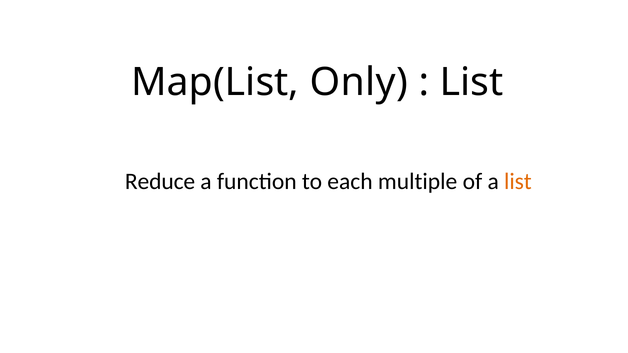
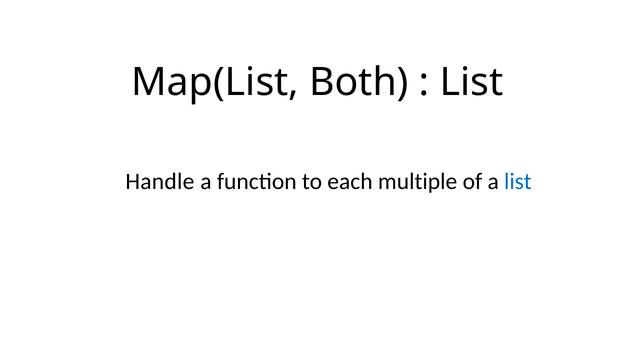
Only: Only -> Both
Reduce: Reduce -> Handle
list at (518, 182) colour: orange -> blue
